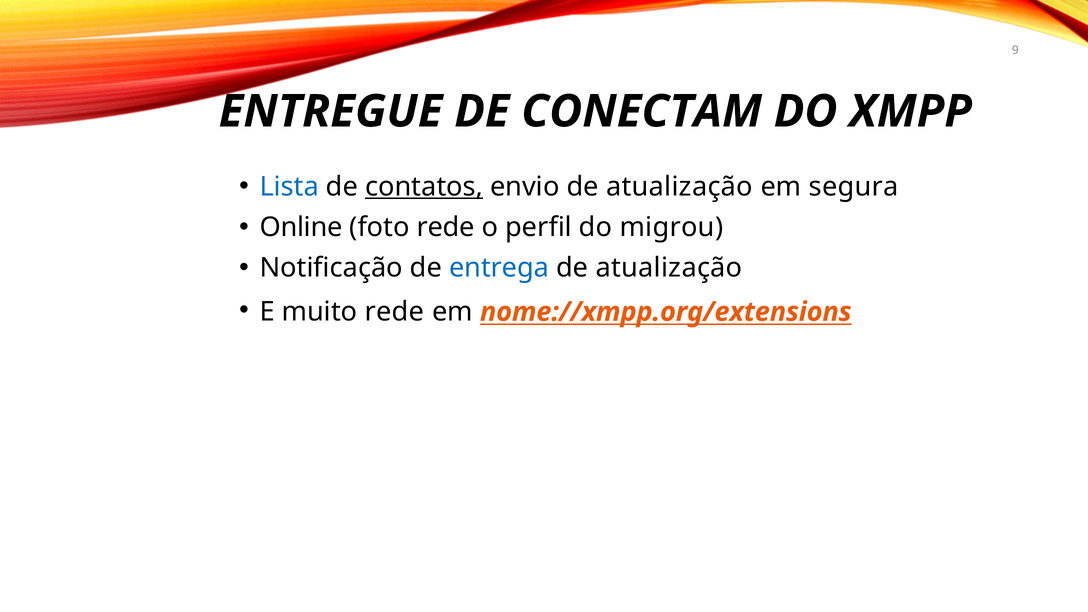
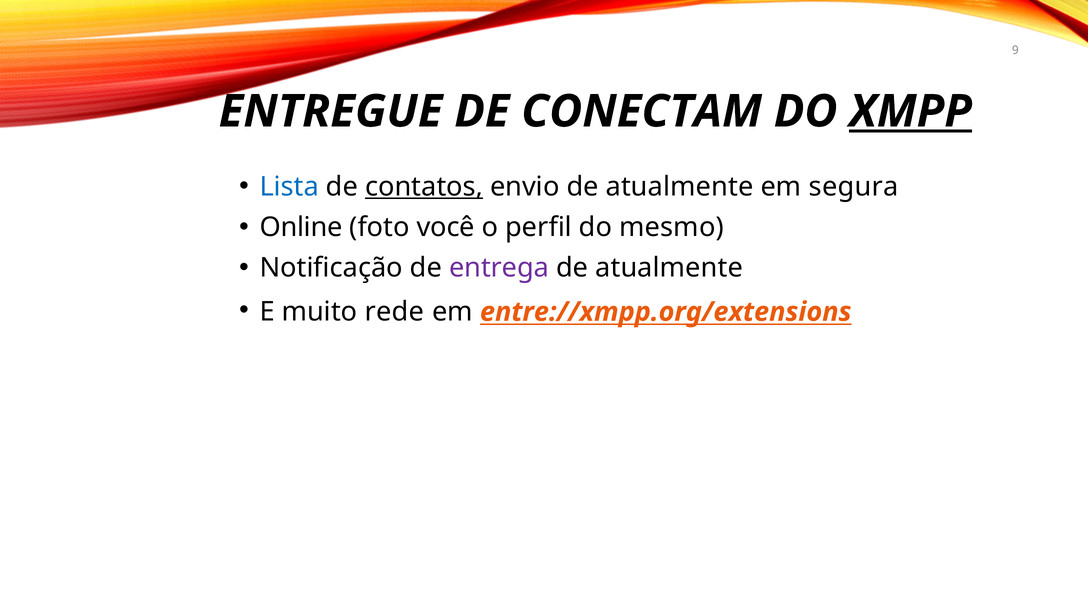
XMPP underline: none -> present
envio de atualização: atualização -> atualmente
foto rede: rede -> você
migrou: migrou -> mesmo
entrega colour: blue -> purple
atualização at (669, 268): atualização -> atualmente
nome://xmpp.org/extensions: nome://xmpp.org/extensions -> entre://xmpp.org/extensions
